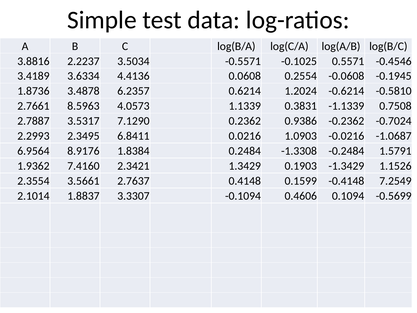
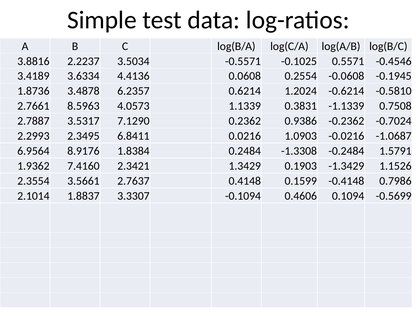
7.2549: 7.2549 -> 0.7986
